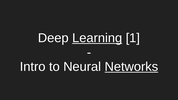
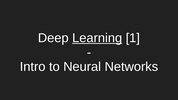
Networks underline: present -> none
